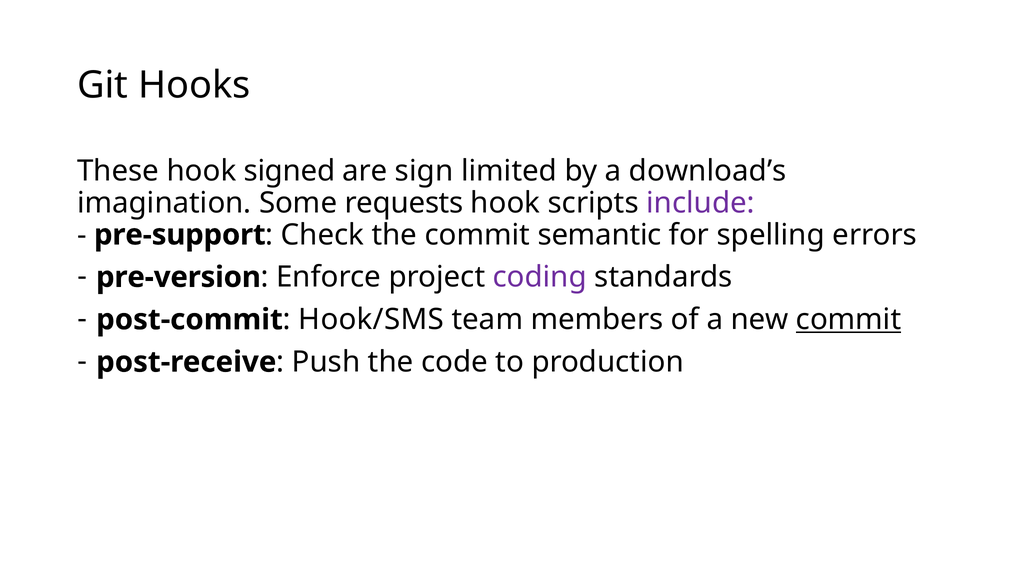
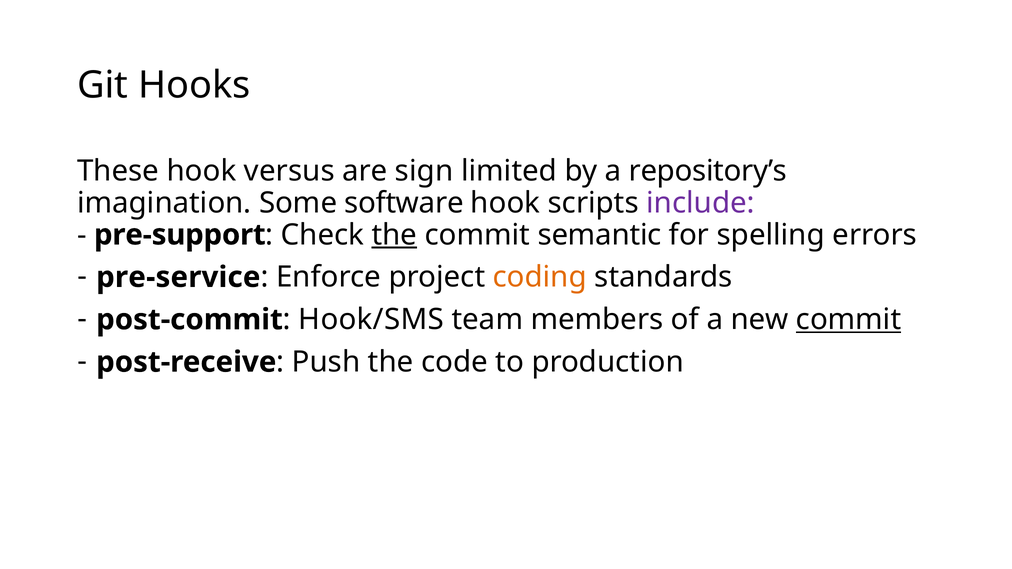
signed: signed -> versus
download’s: download’s -> repository’s
requests: requests -> software
the at (394, 235) underline: none -> present
pre-version: pre-version -> pre-service
coding colour: purple -> orange
